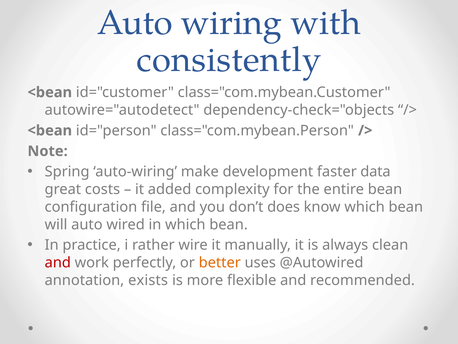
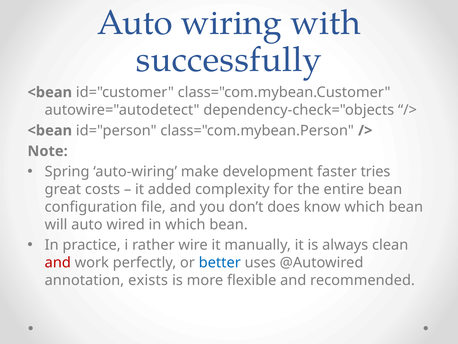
consistently: consistently -> successfully
data: data -> tries
better colour: orange -> blue
